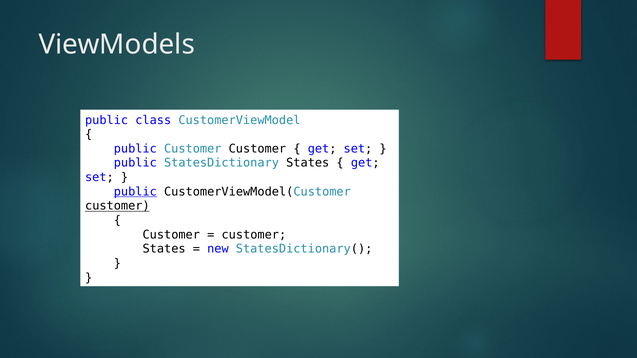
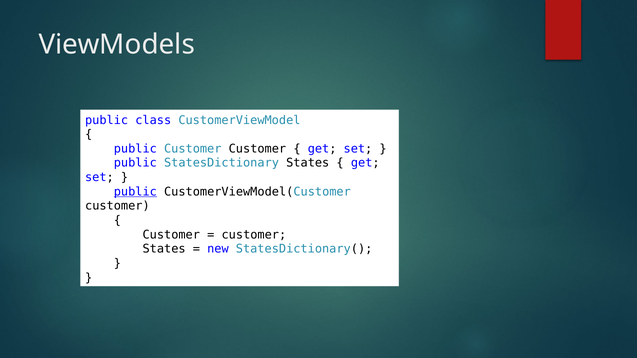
customer at (117, 206) underline: present -> none
